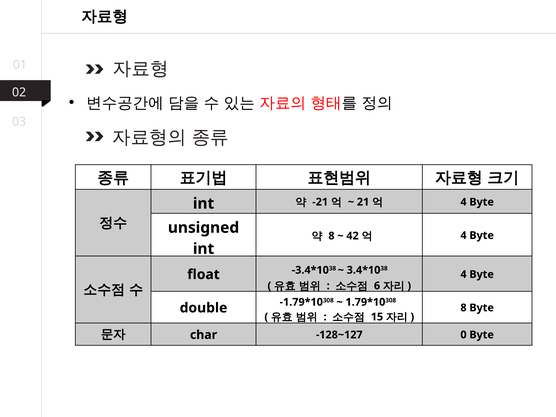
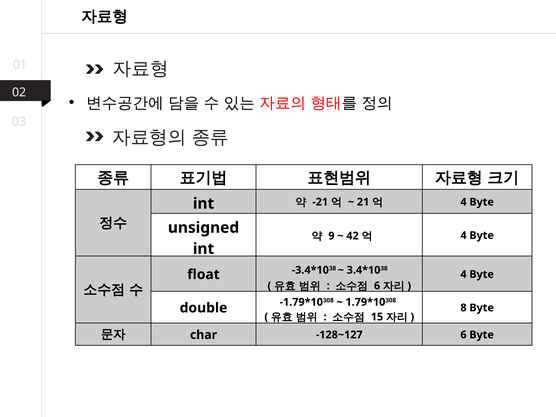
8 at (331, 236): 8 -> 9
-128~127 0: 0 -> 6
